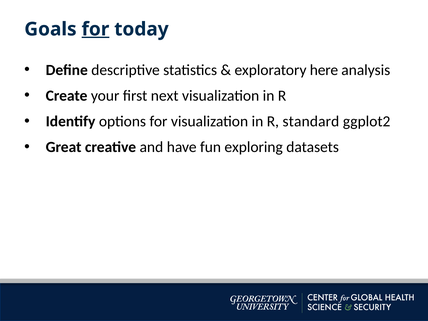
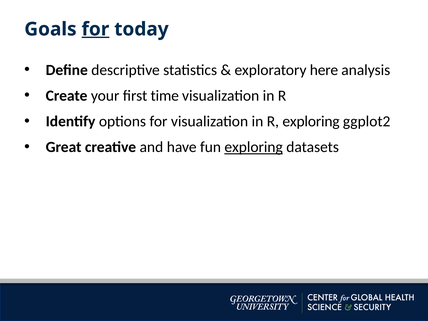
next: next -> time
R standard: standard -> exploring
exploring at (254, 147) underline: none -> present
